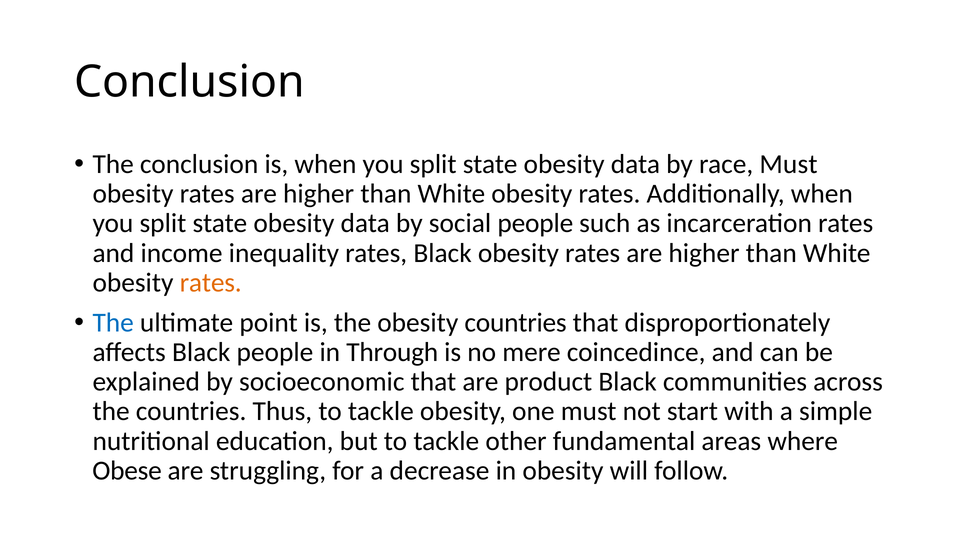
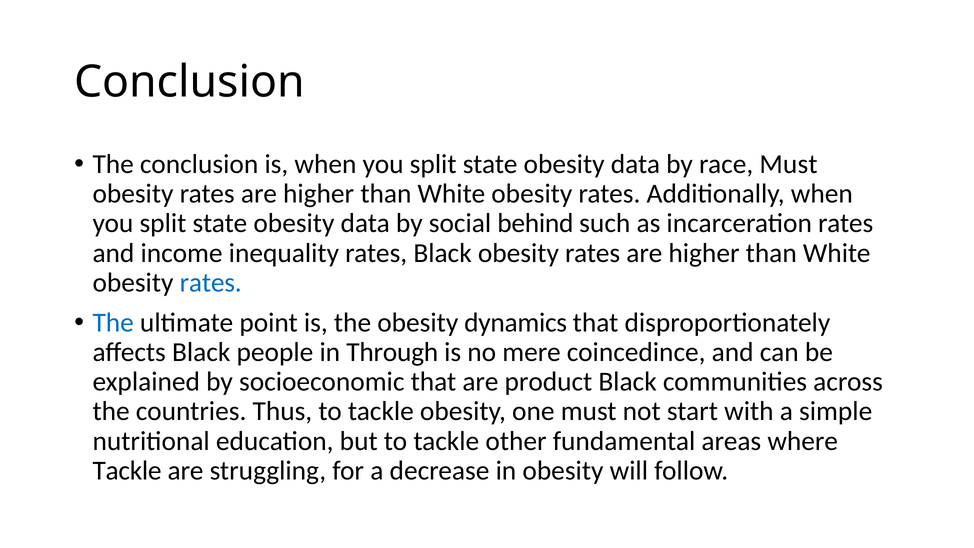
social people: people -> behind
rates at (211, 283) colour: orange -> blue
obesity countries: countries -> dynamics
Obese at (127, 471): Obese -> Tackle
